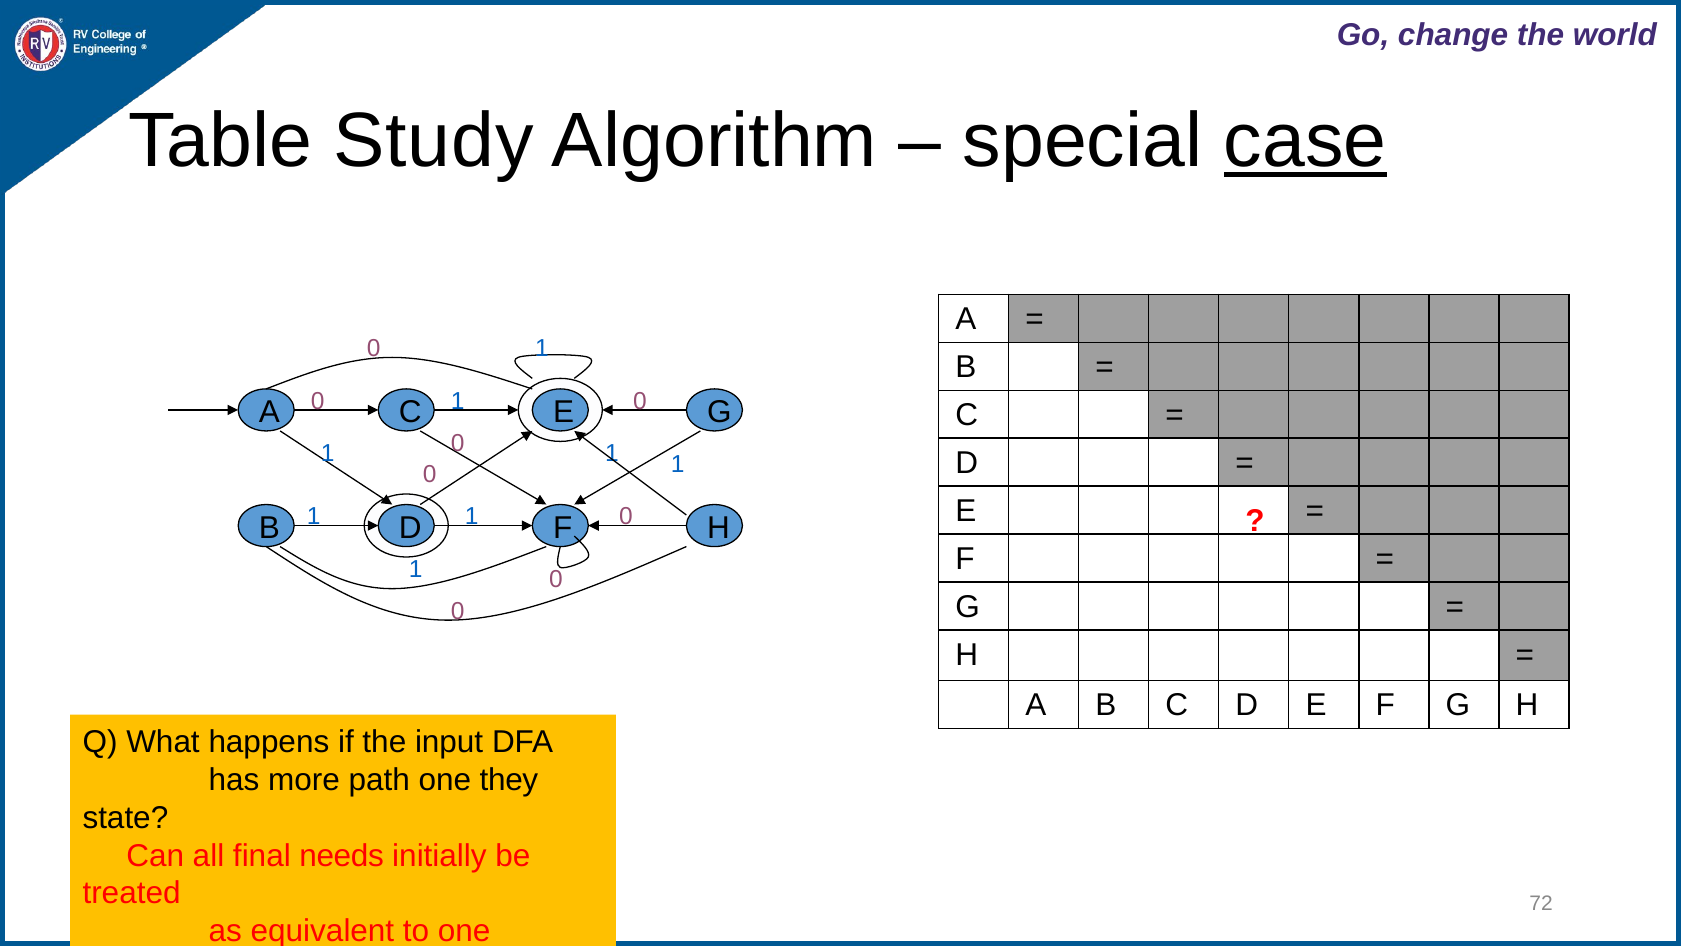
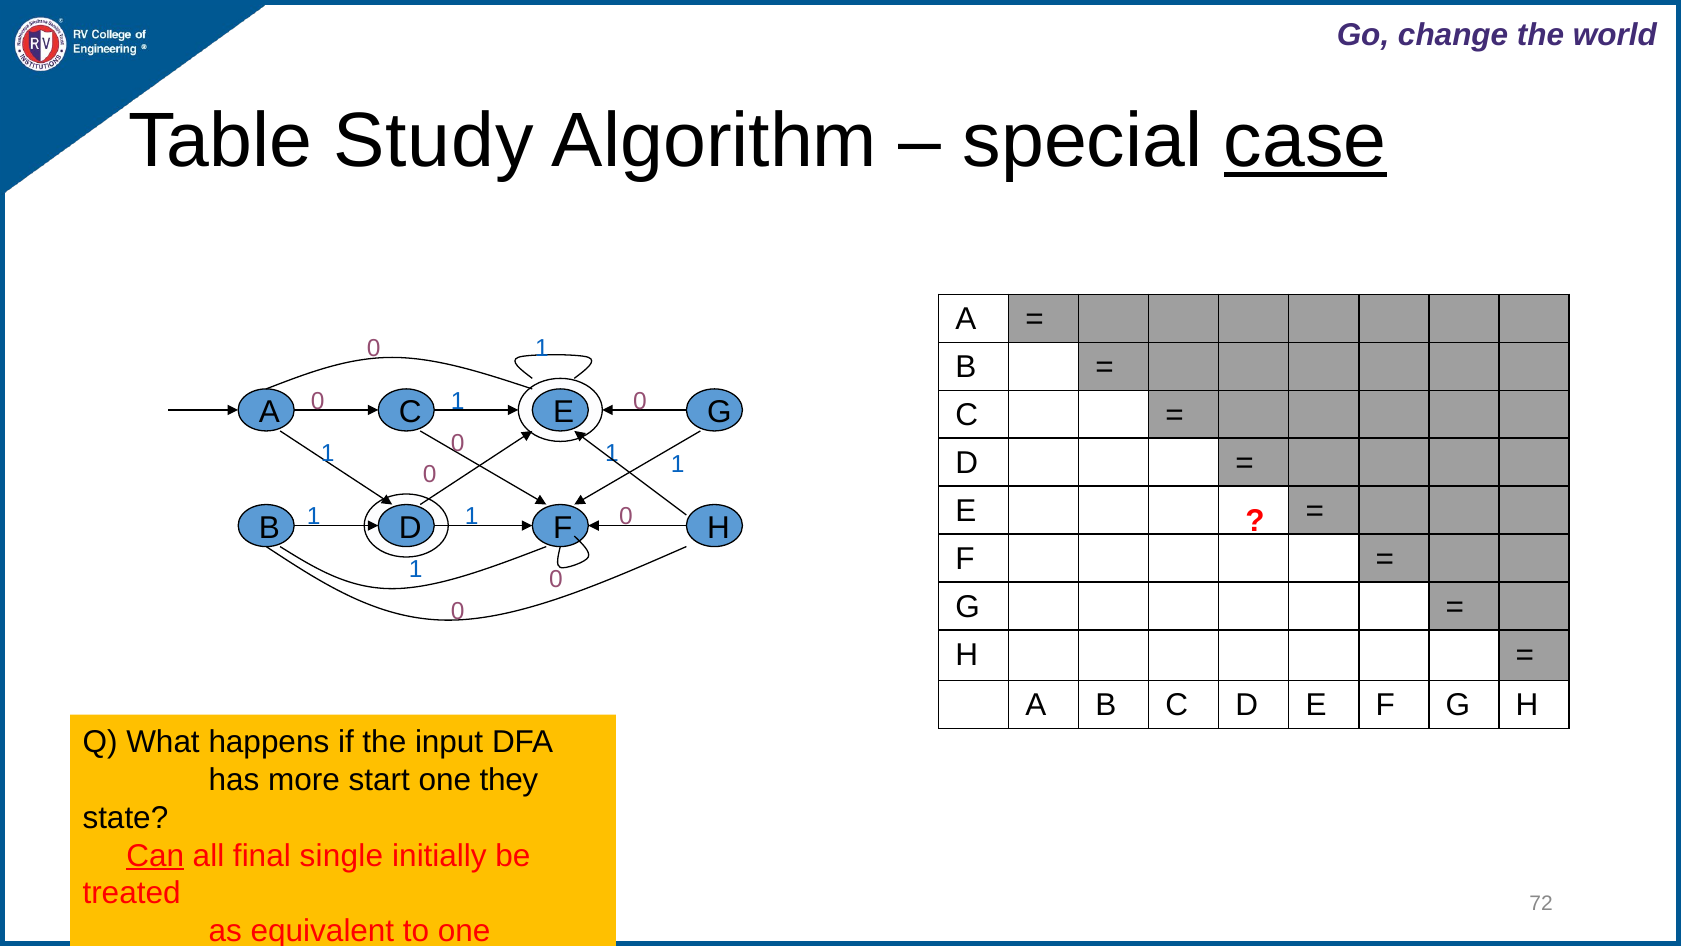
path: path -> start
Can underline: none -> present
needs: needs -> single
